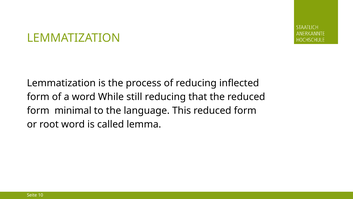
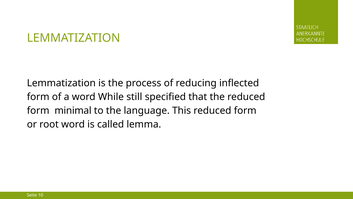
still reducing: reducing -> specified
